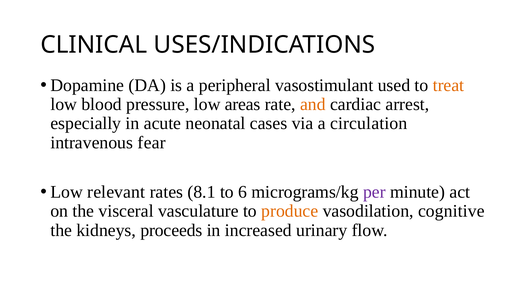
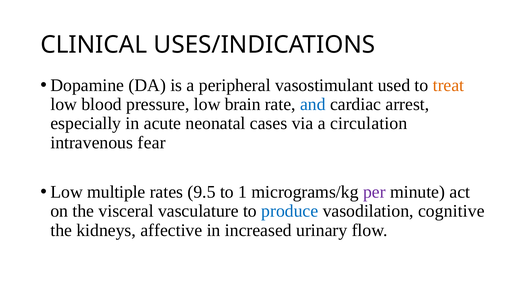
areas: areas -> brain
and colour: orange -> blue
relevant: relevant -> multiple
8.1: 8.1 -> 9.5
6: 6 -> 1
produce colour: orange -> blue
proceeds: proceeds -> affective
